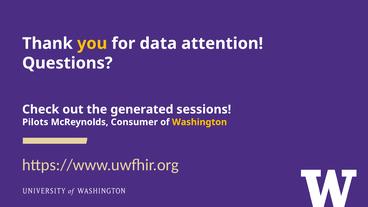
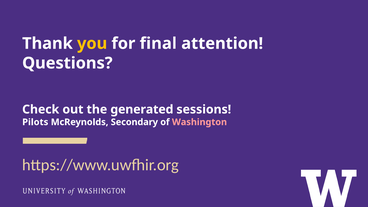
data: data -> final
Consumer: Consumer -> Secondary
Washington colour: yellow -> pink
